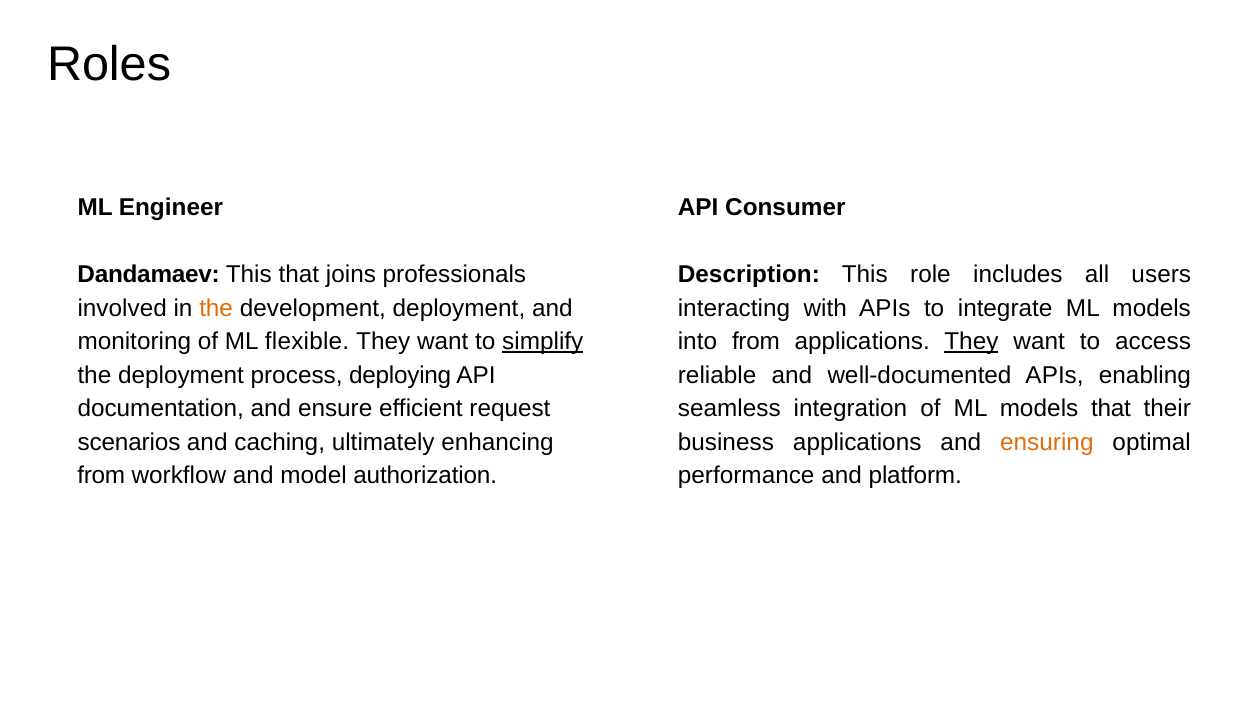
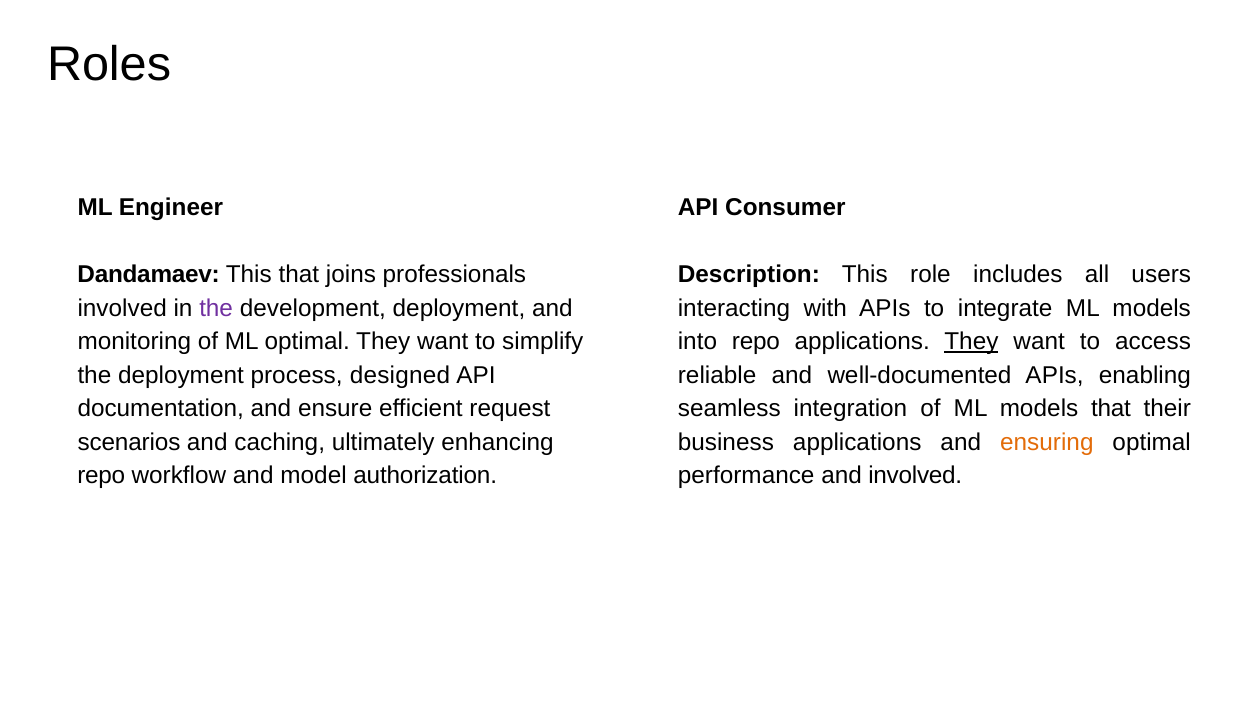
the at (216, 308) colour: orange -> purple
ML flexible: flexible -> optimal
simplify underline: present -> none
into from: from -> repo
deploying: deploying -> designed
from at (101, 476): from -> repo
and platform: platform -> involved
